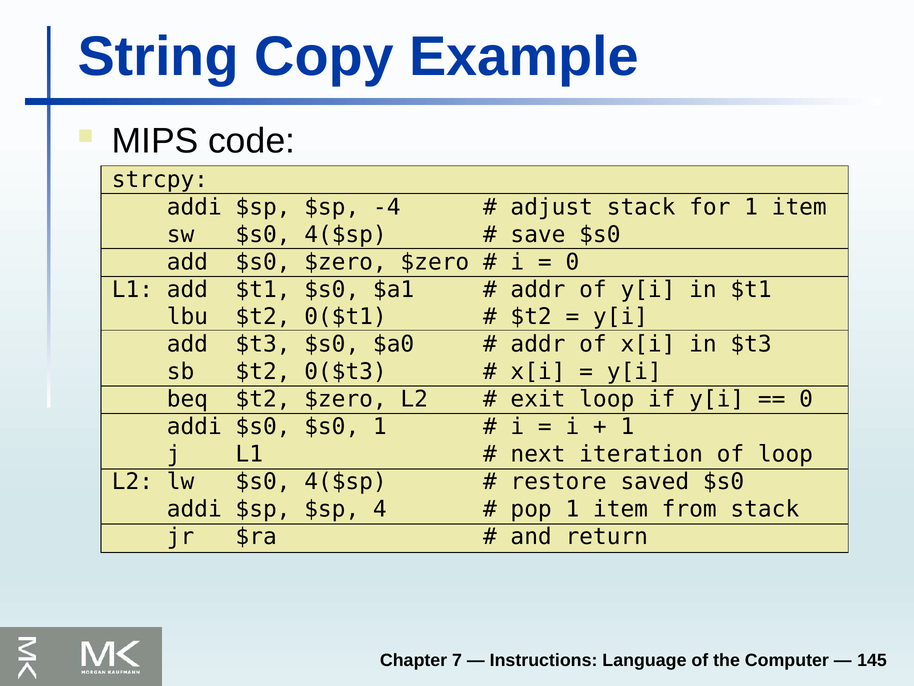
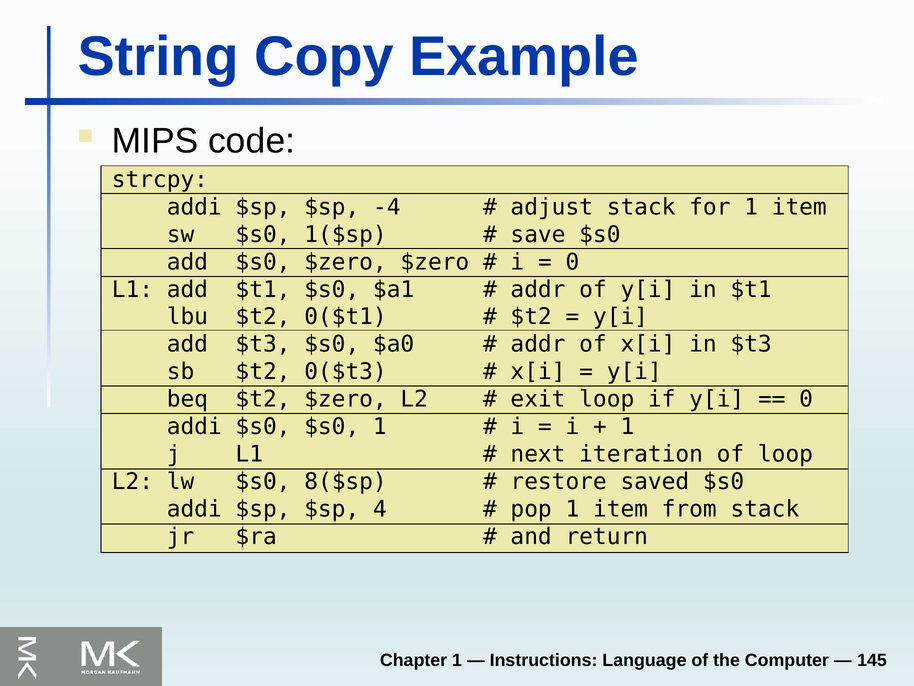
sw $s0 4($sp: 4($sp -> 1($sp
lw $s0 4($sp: 4($sp -> 8($sp
Chapter 7: 7 -> 1
